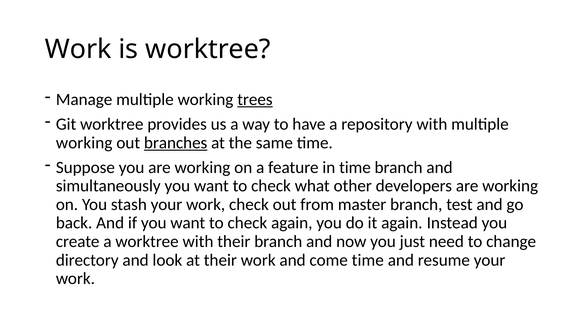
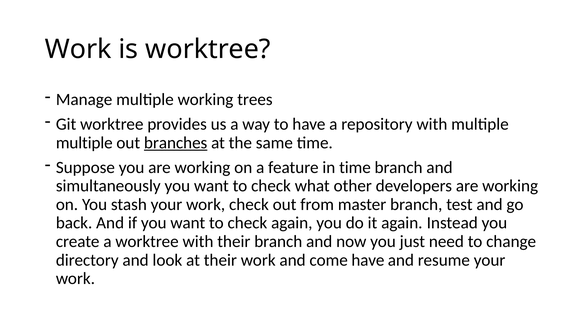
trees underline: present -> none
working at (84, 143): working -> multiple
come time: time -> have
